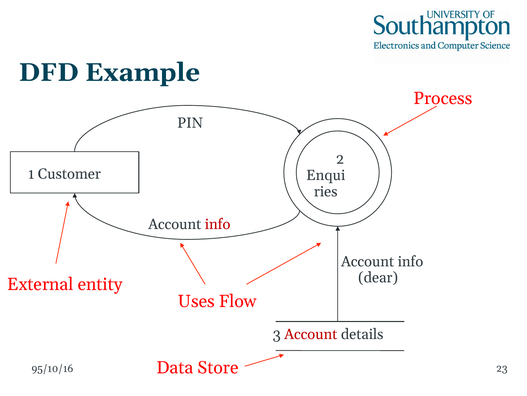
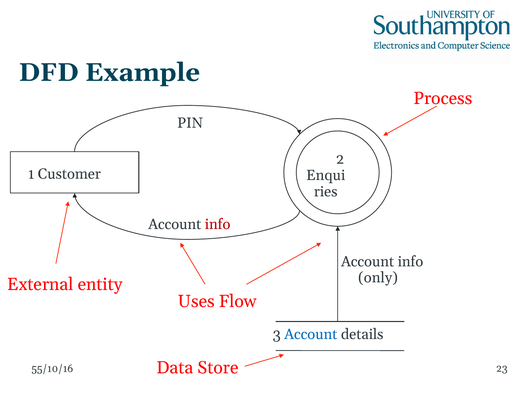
dear: dear -> only
Account at (311, 334) colour: red -> blue
95/10/16: 95/10/16 -> 55/10/16
